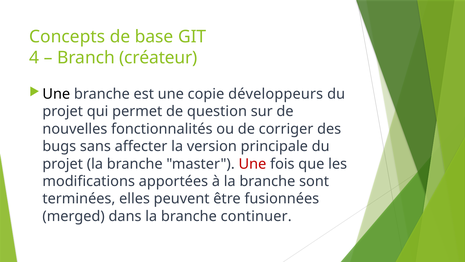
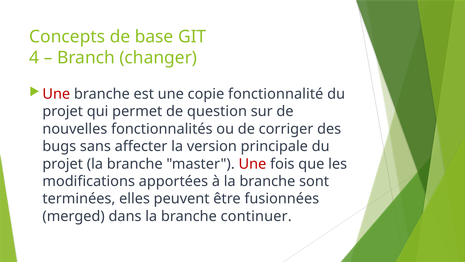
créateur: créateur -> changer
Une at (56, 94) colour: black -> red
développeurs: développeurs -> fonctionnalité
